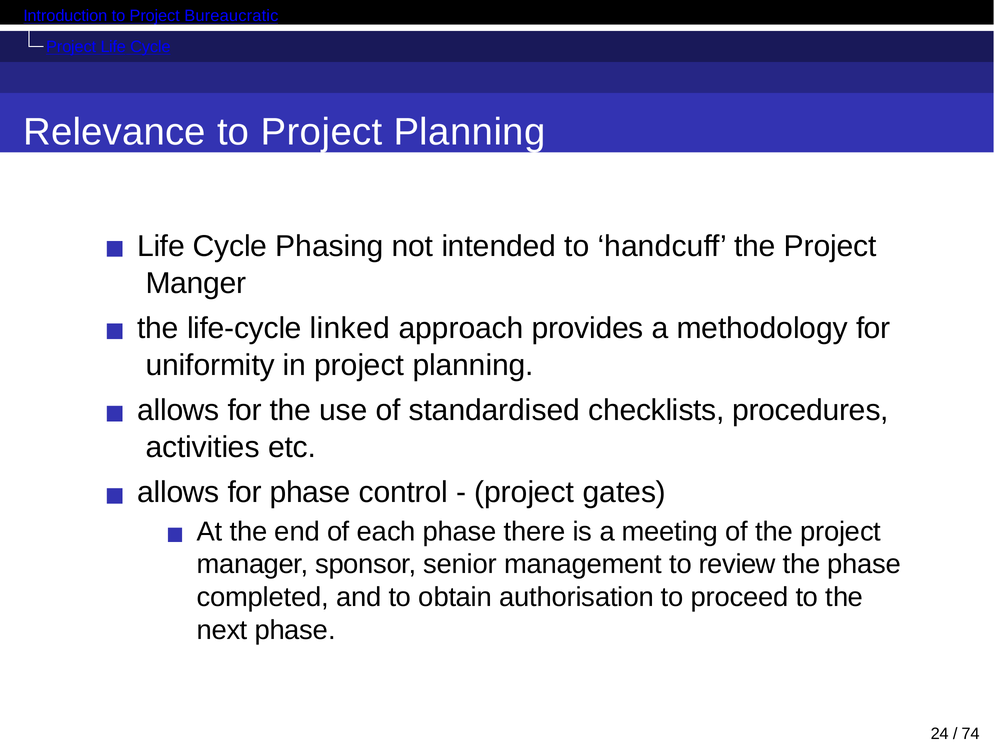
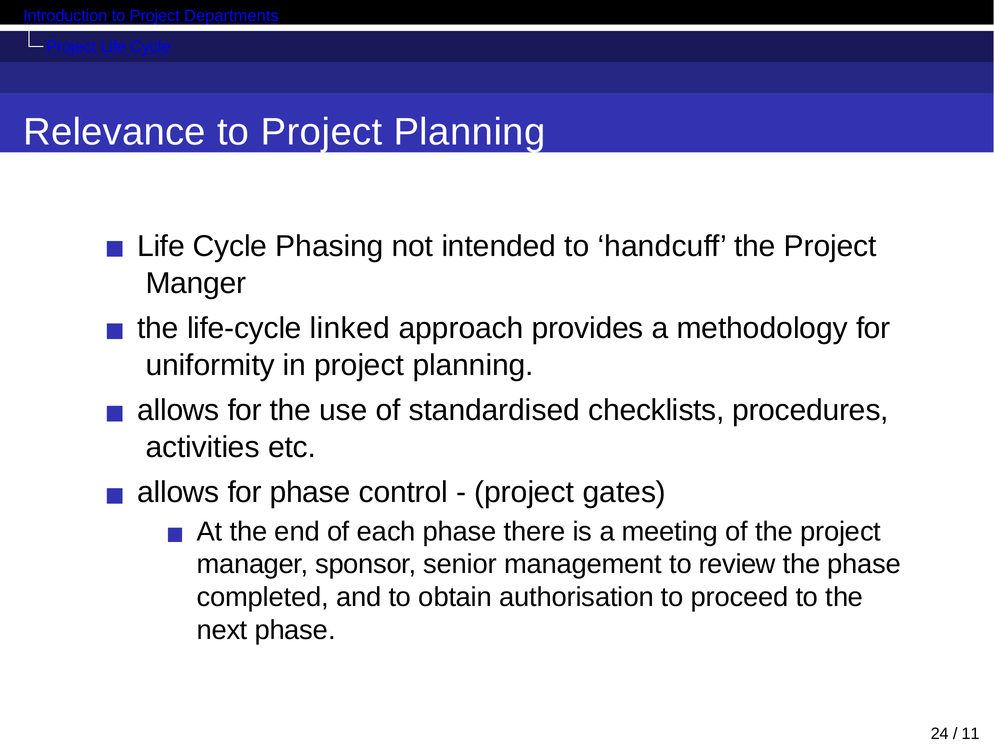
Bureaucratic: Bureaucratic -> Departments
74: 74 -> 11
